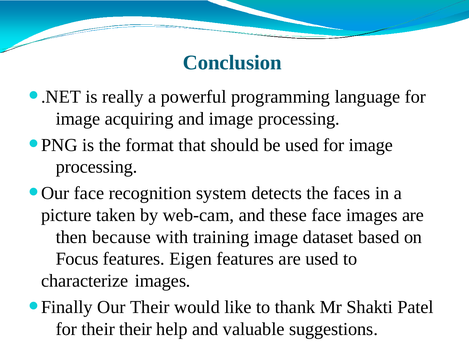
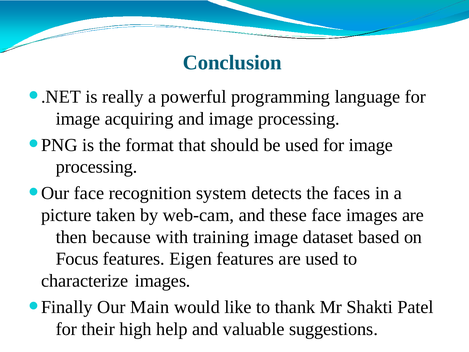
Our Their: Their -> Main
their their: their -> high
